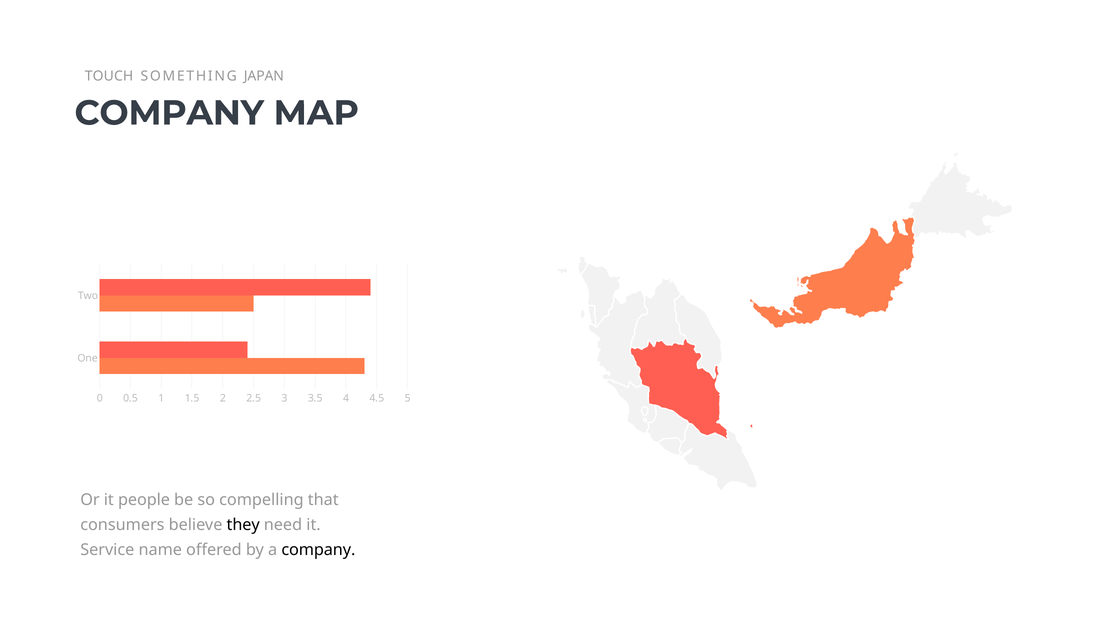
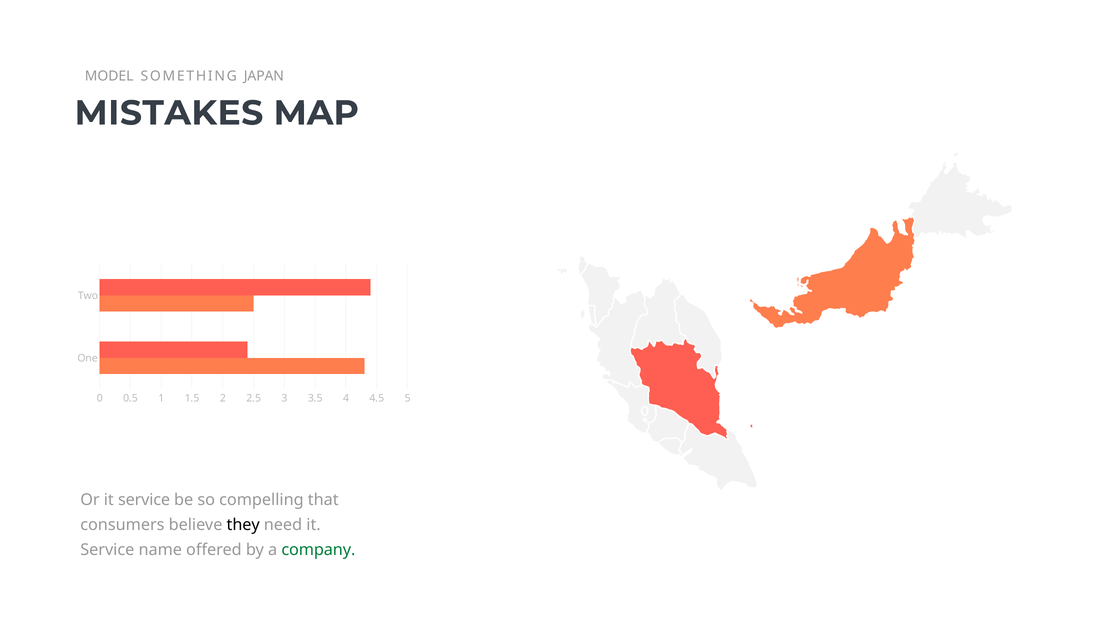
TOUCH: TOUCH -> MODEL
COMPANY at (169, 113): COMPANY -> MISTAKES
Or it people: people -> service
company at (318, 550) colour: black -> green
